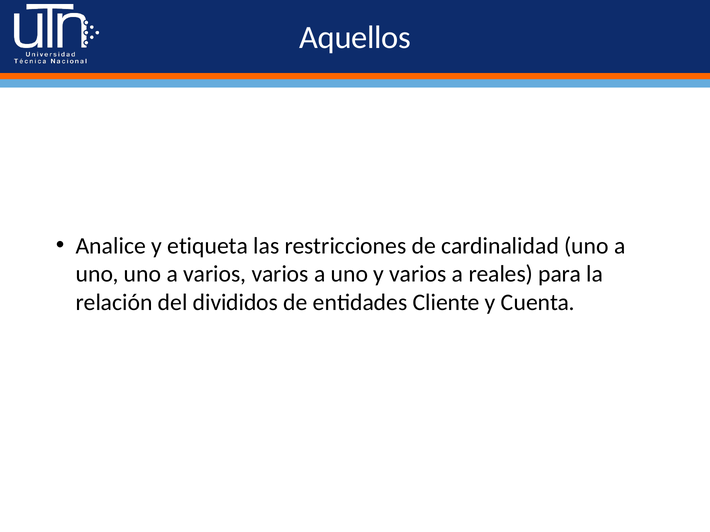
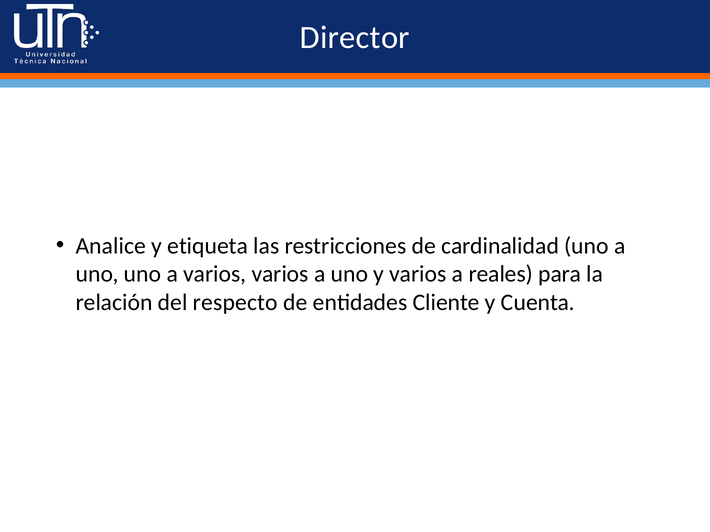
Aquellos: Aquellos -> Director
divididos: divididos -> respecto
